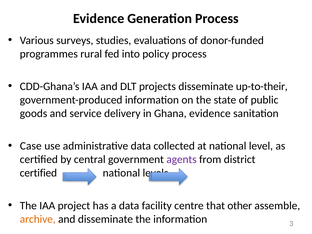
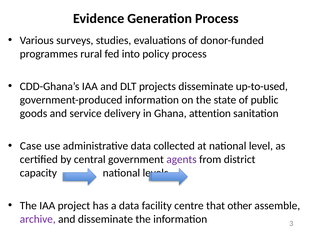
up-to-their: up-to-their -> up-to-used
Ghana evidence: evidence -> attention
certified at (38, 173): certified -> capacity
archive colour: orange -> purple
